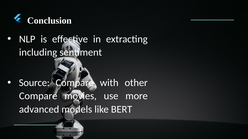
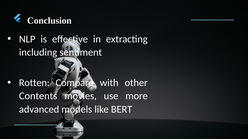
Source: Source -> Rotten
Compare at (38, 96): Compare -> Contents
